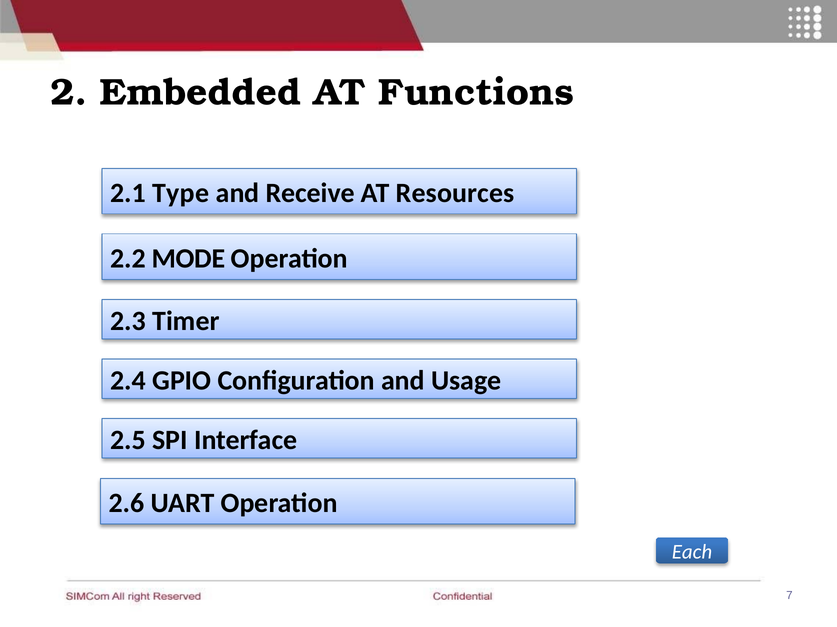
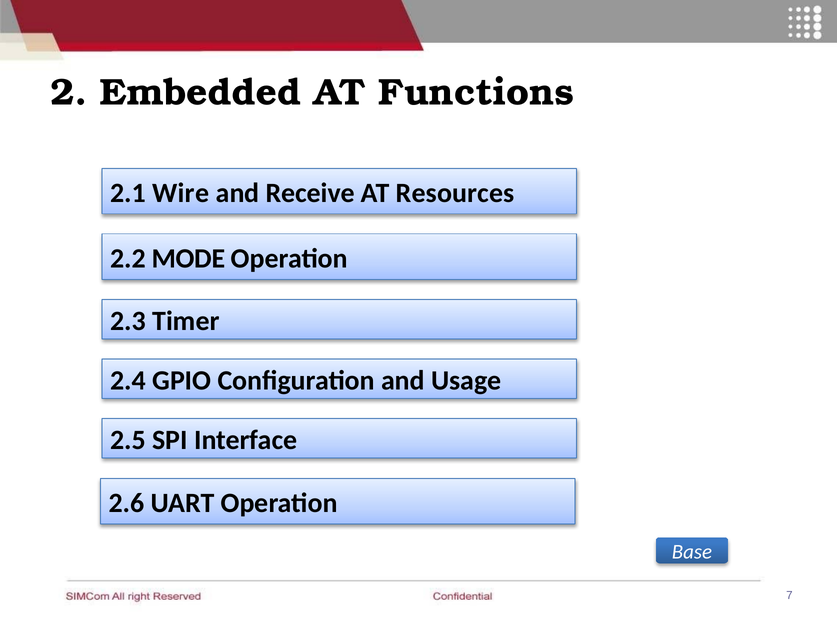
Type: Type -> Wire
Each: Each -> Base
